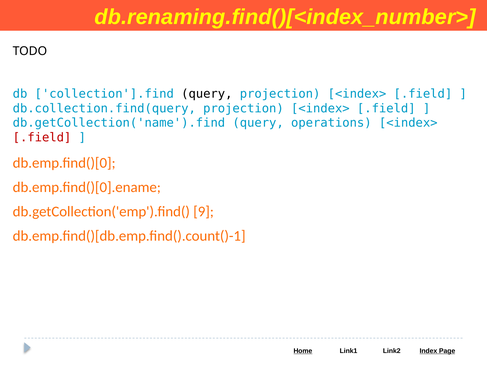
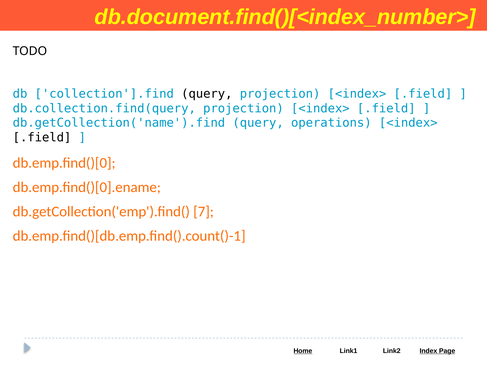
db.renaming.find()[<index_number>: db.renaming.find()[<index_number> -> db.document.find()[<index_number>
.field at (42, 138) colour: red -> black
9: 9 -> 7
